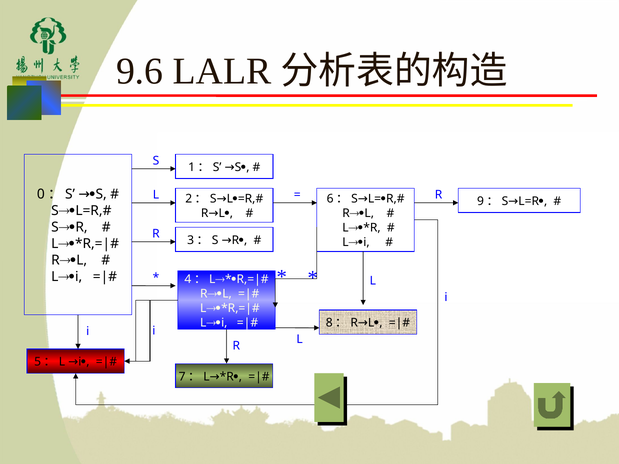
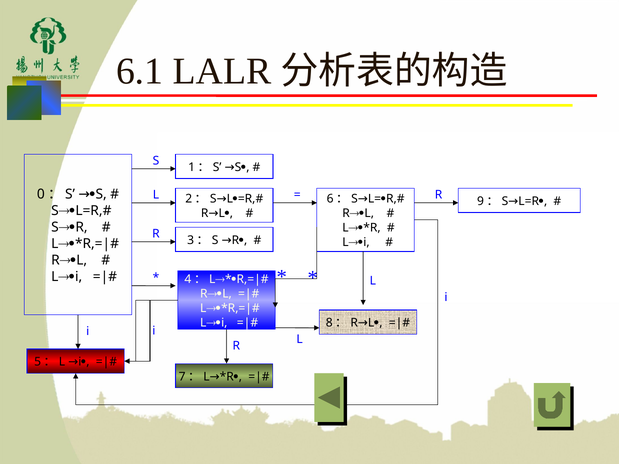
9.6: 9.6 -> 6.1
